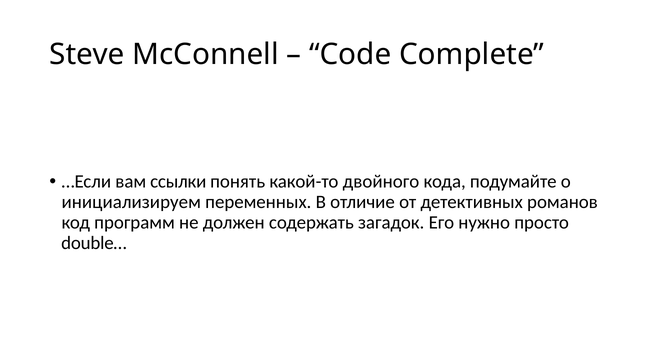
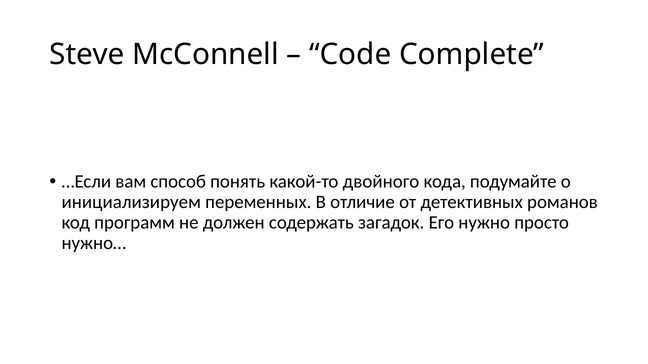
ссылки: ссылки -> способ
double…: double… -> нужно…
